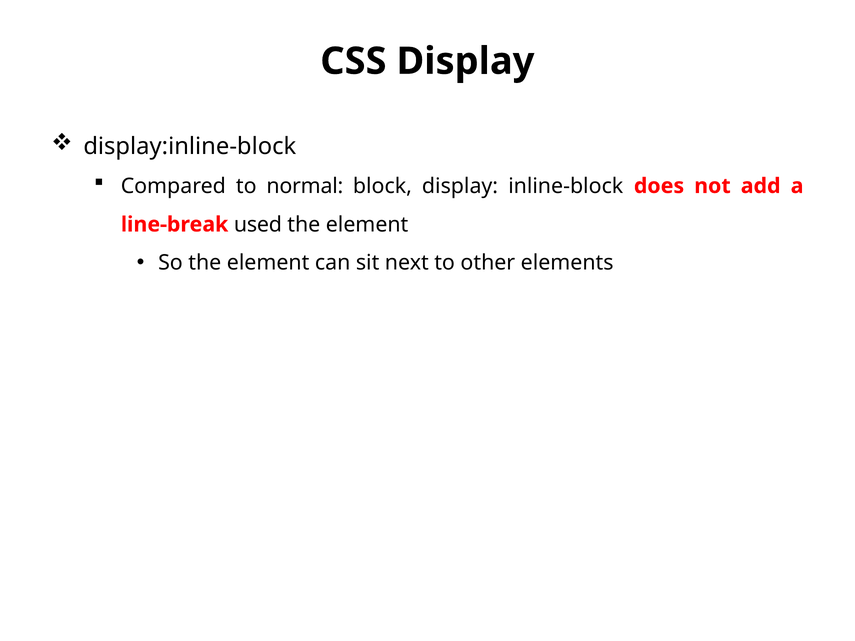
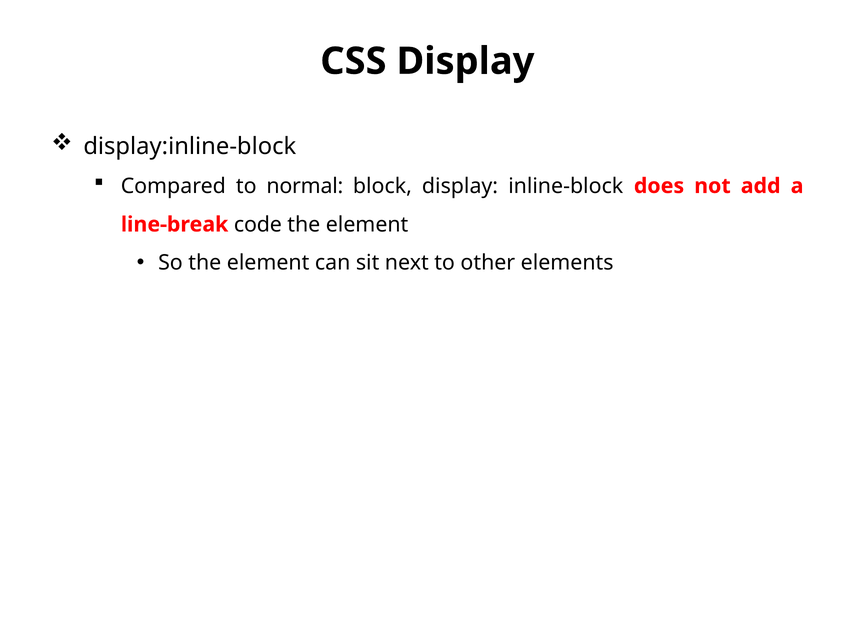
used: used -> code
